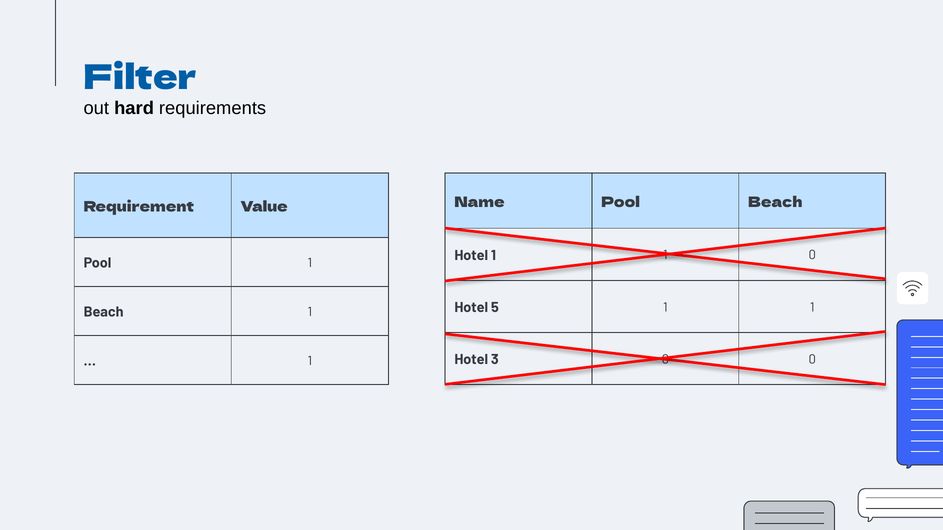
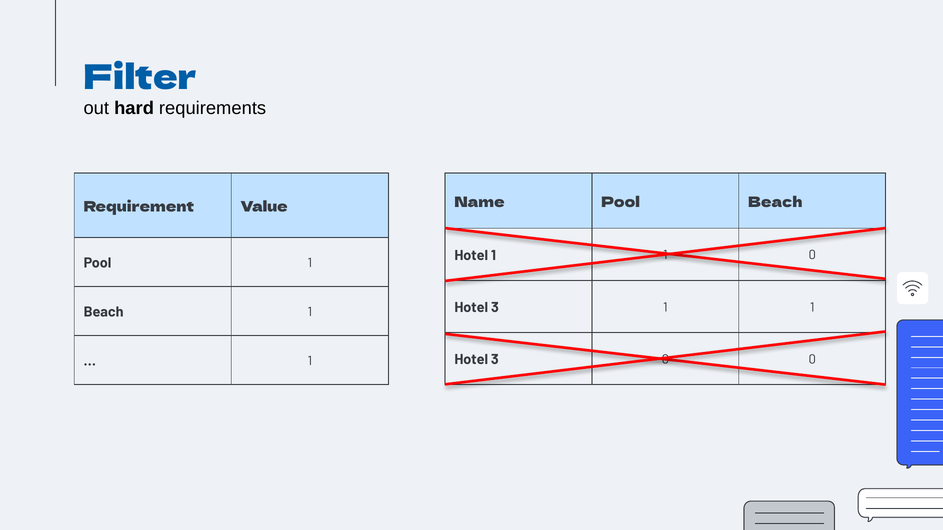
5 at (495, 308): 5 -> 3
